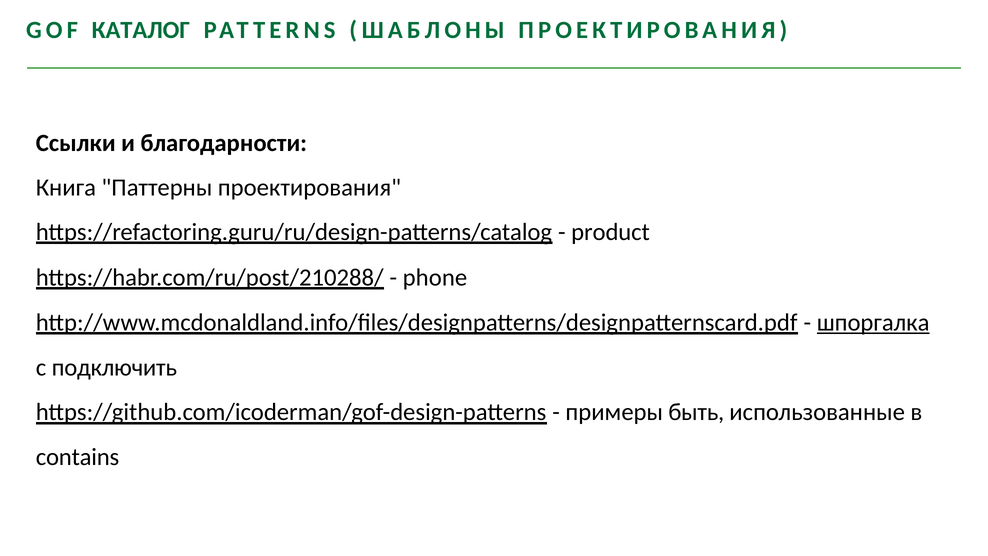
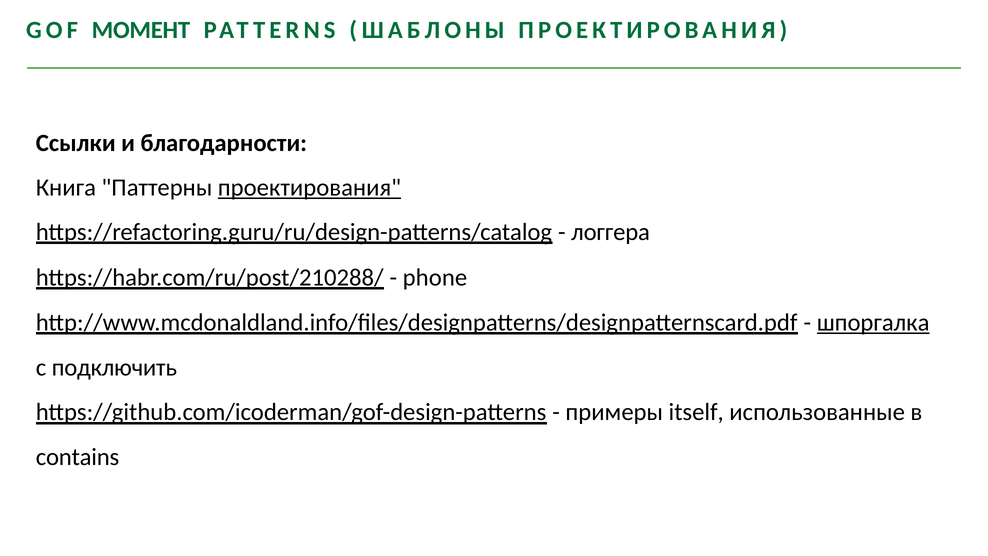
КАТАЛОГ: КАТАЛОГ -> МОМЕНТ
проектирования at (309, 187) underline: none -> present
product: product -> логгера
быть: быть -> itself
